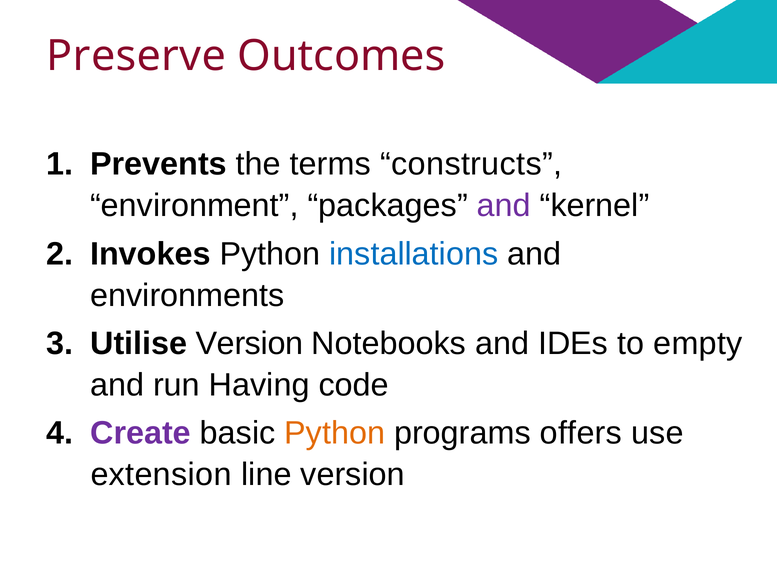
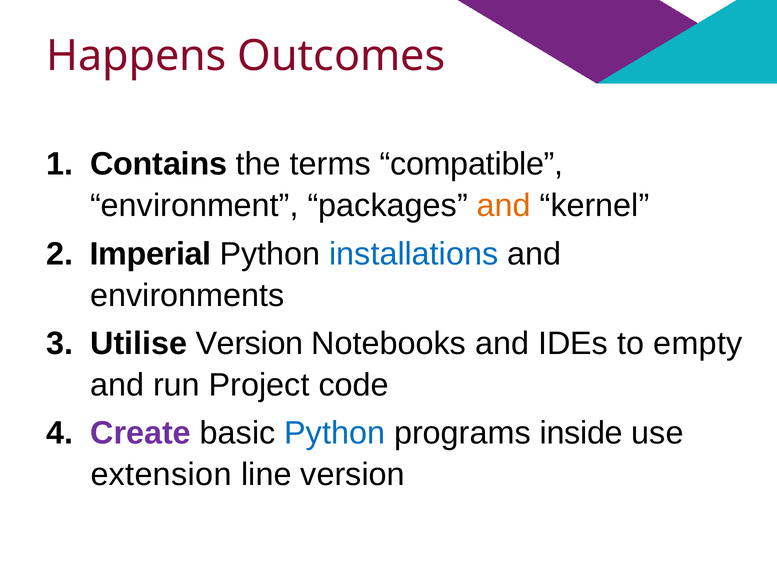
Preserve: Preserve -> Happens
Prevents: Prevents -> Contains
constructs: constructs -> compatible
and at (504, 206) colour: purple -> orange
Invokes: Invokes -> Imperial
Having: Having -> Project
Python at (335, 433) colour: orange -> blue
offers: offers -> inside
